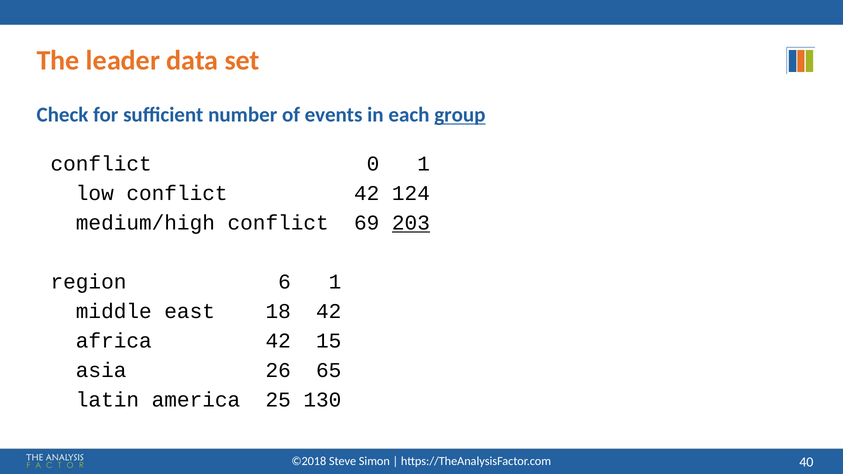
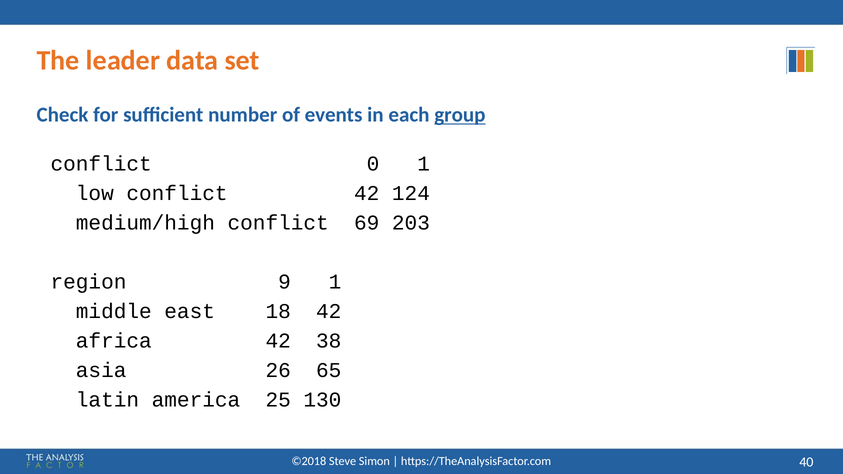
203 underline: present -> none
6: 6 -> 9
15: 15 -> 38
